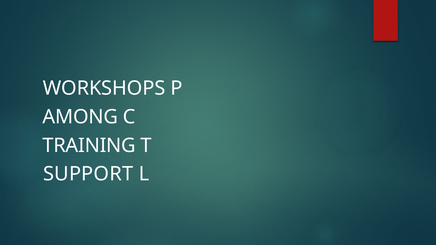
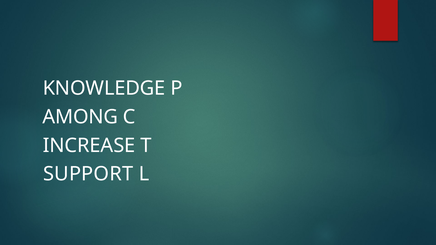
WORKSHOPS: WORKSHOPS -> KNOWLEDGE
TRAINING: TRAINING -> INCREASE
